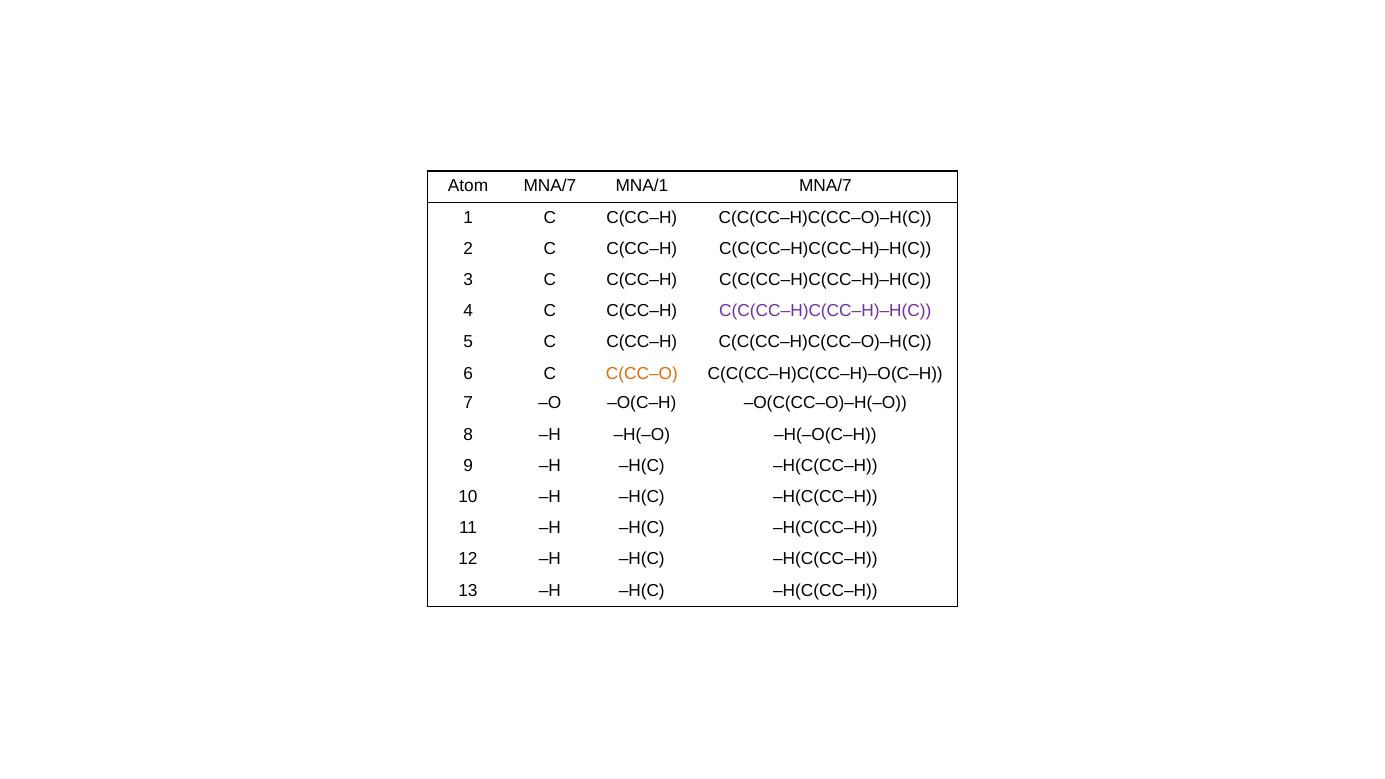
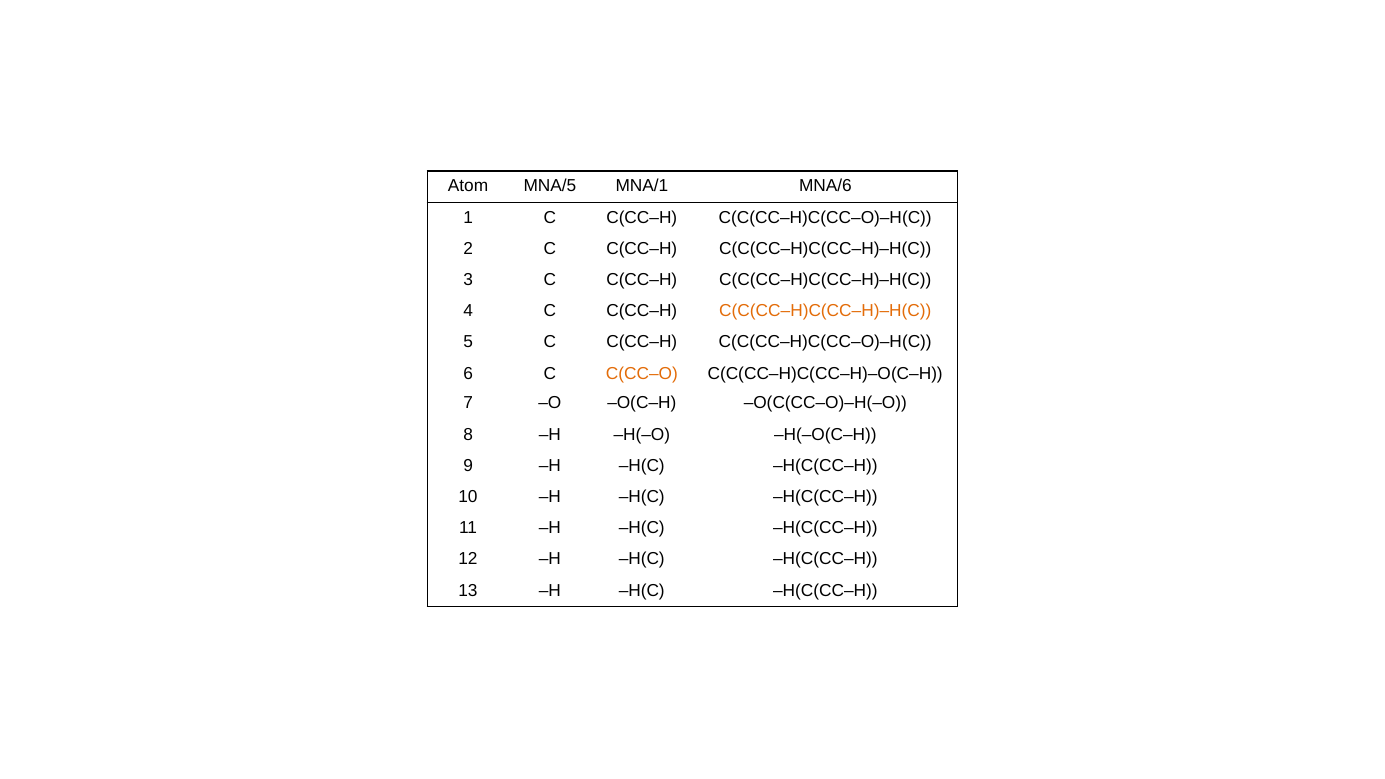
Atom MNA/7: MNA/7 -> MNA/5
MNA/1 MNA/7: MNA/7 -> MNA/6
C(C(CC–H)C(CC–H)–H(C at (825, 311) colour: purple -> orange
